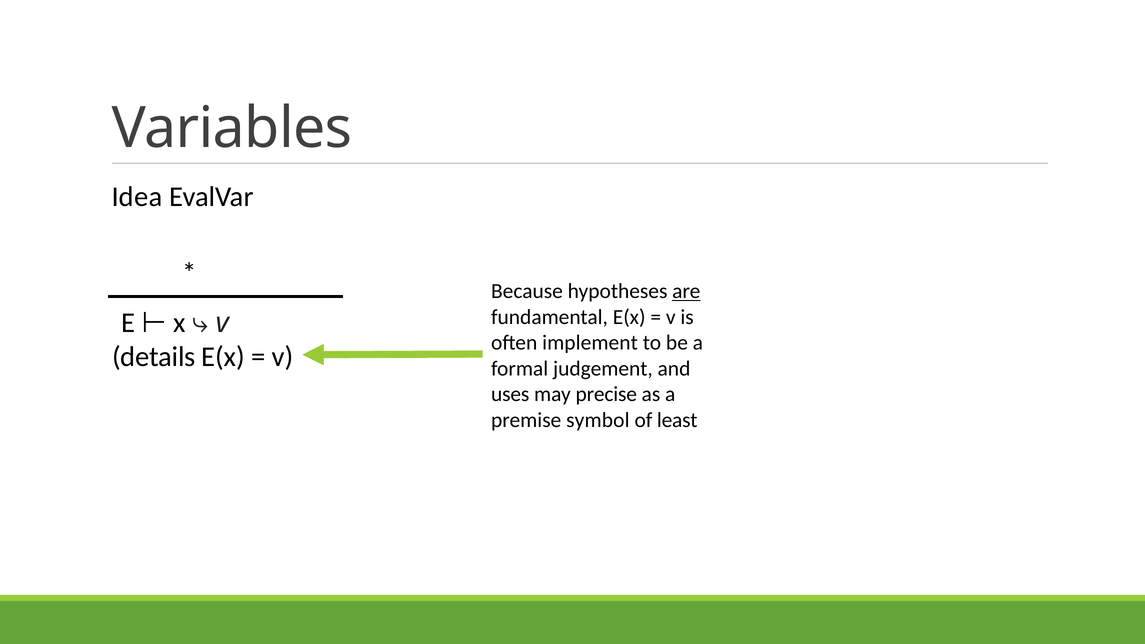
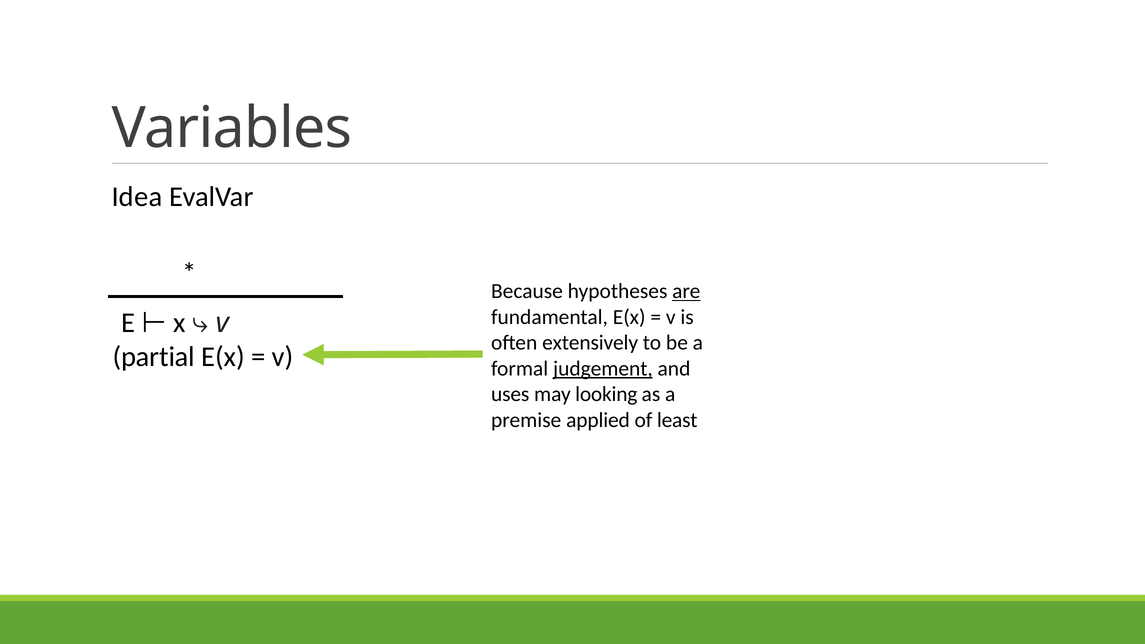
implement: implement -> extensively
details: details -> partial
judgement underline: none -> present
precise: precise -> looking
symbol: symbol -> applied
